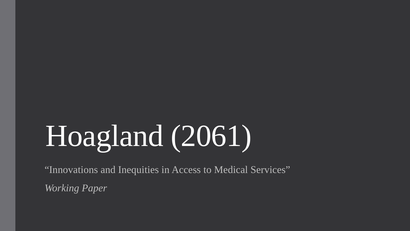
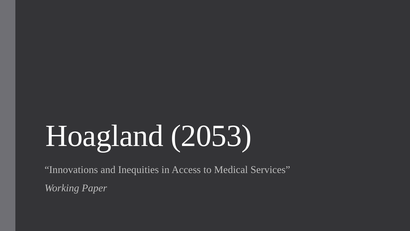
2061: 2061 -> 2053
